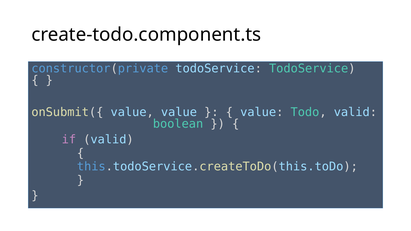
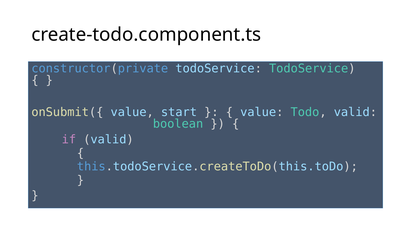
value value: value -> start
